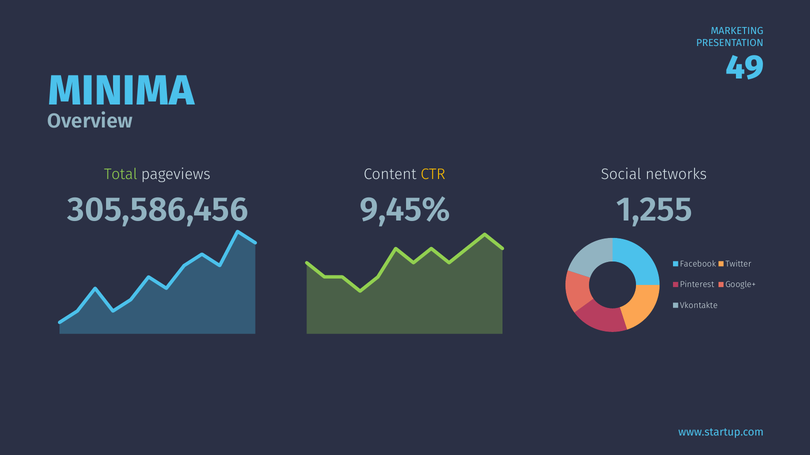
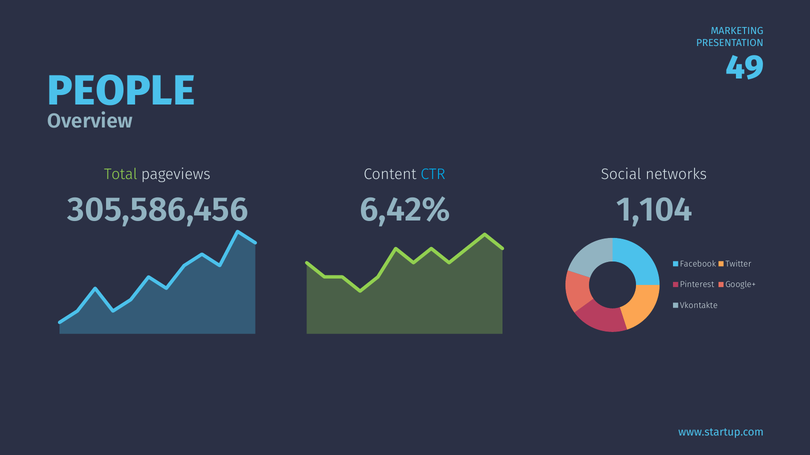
MINIMA: MINIMA -> PEOPLE
CTR colour: yellow -> light blue
9,45%: 9,45% -> 6,42%
1,255: 1,255 -> 1,104
